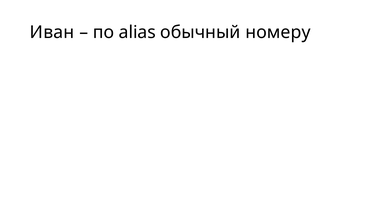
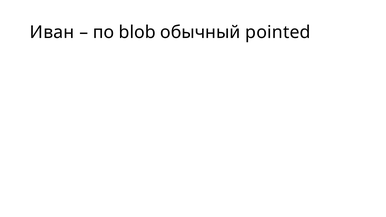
alias: alias -> blob
номеру: номеру -> pointed
